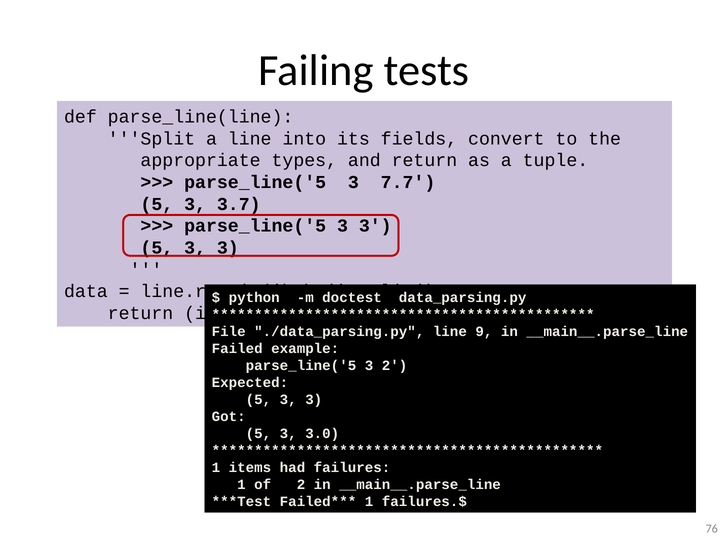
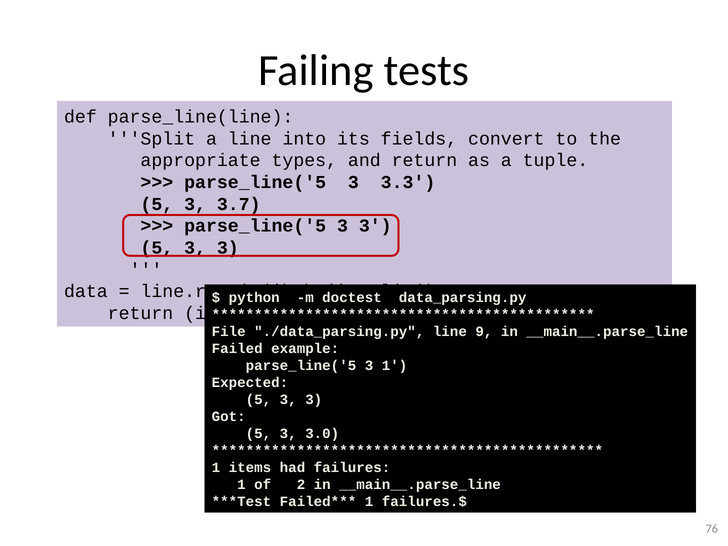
7.7: 7.7 -> 3.3
3 2: 2 -> 1
